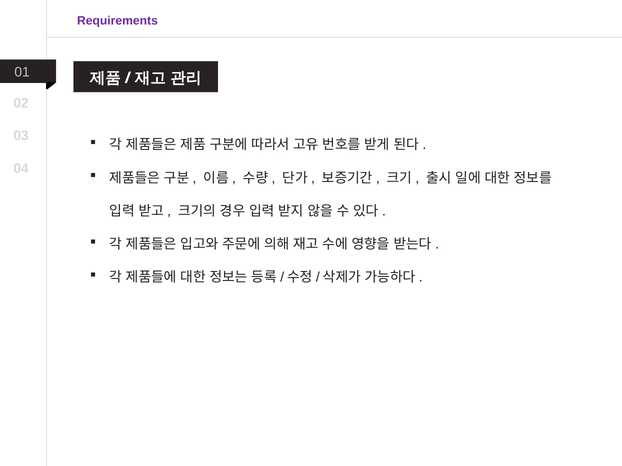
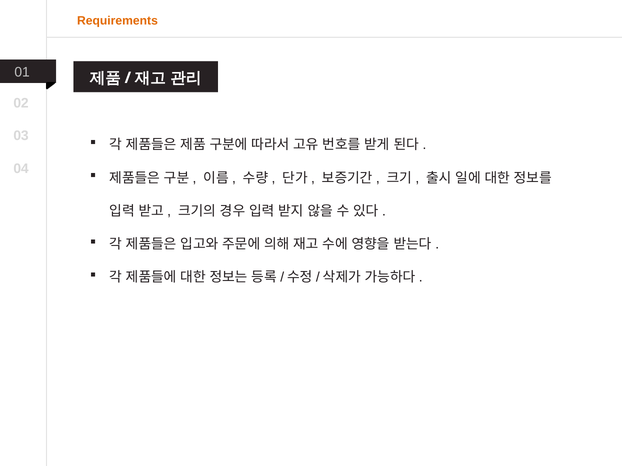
Requirements colour: purple -> orange
